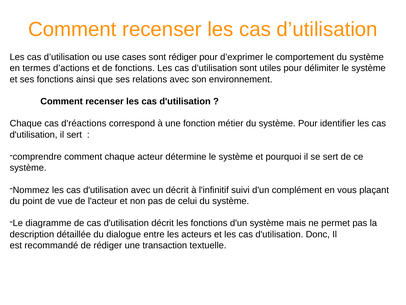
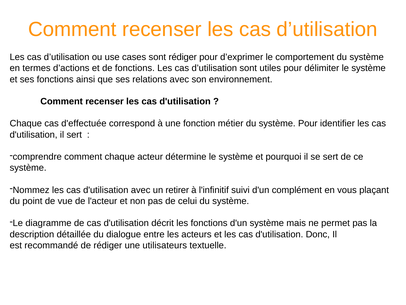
d'réactions: d'réactions -> d'effectuée
un décrit: décrit -> retirer
transaction: transaction -> utilisateurs
